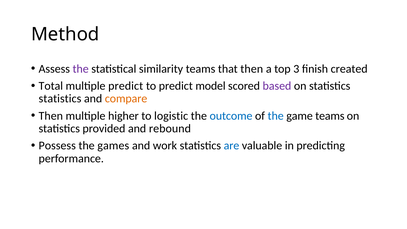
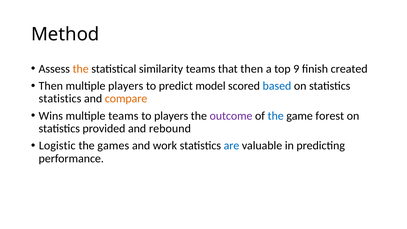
the at (81, 69) colour: purple -> orange
3: 3 -> 9
Total at (51, 86): Total -> Then
multiple predict: predict -> players
based colour: purple -> blue
Then at (51, 116): Then -> Wins
multiple higher: higher -> teams
to logistic: logistic -> players
outcome colour: blue -> purple
game teams: teams -> forest
Possess: Possess -> Logistic
